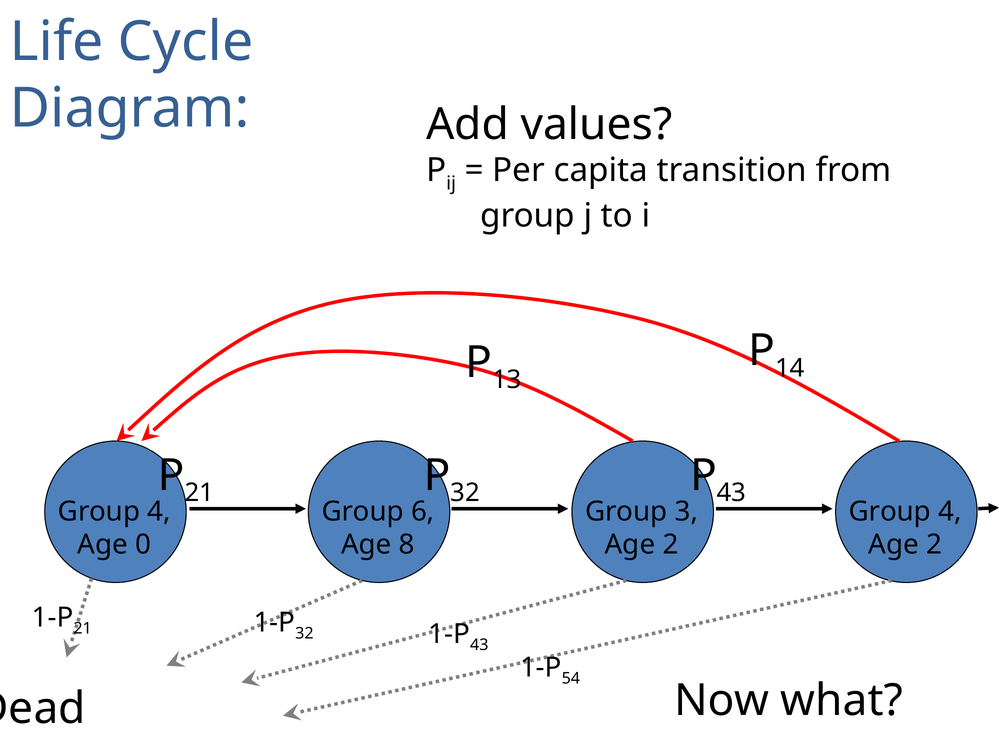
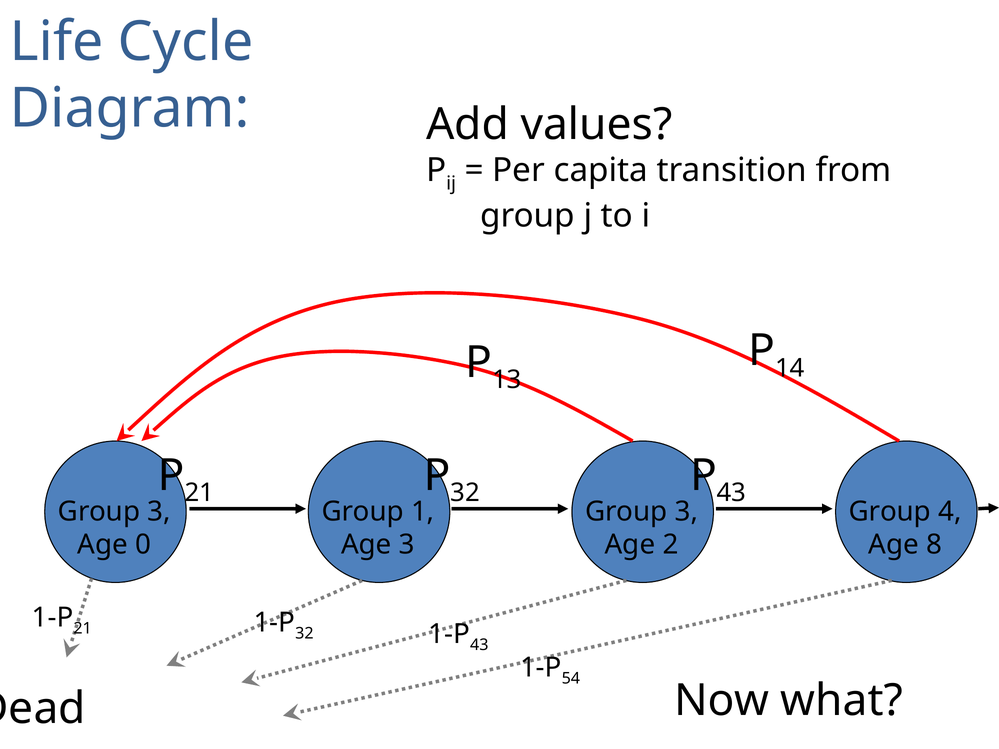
4 at (159, 512): 4 -> 3
6: 6 -> 1
Age 8: 8 -> 3
2 at (934, 545): 2 -> 8
